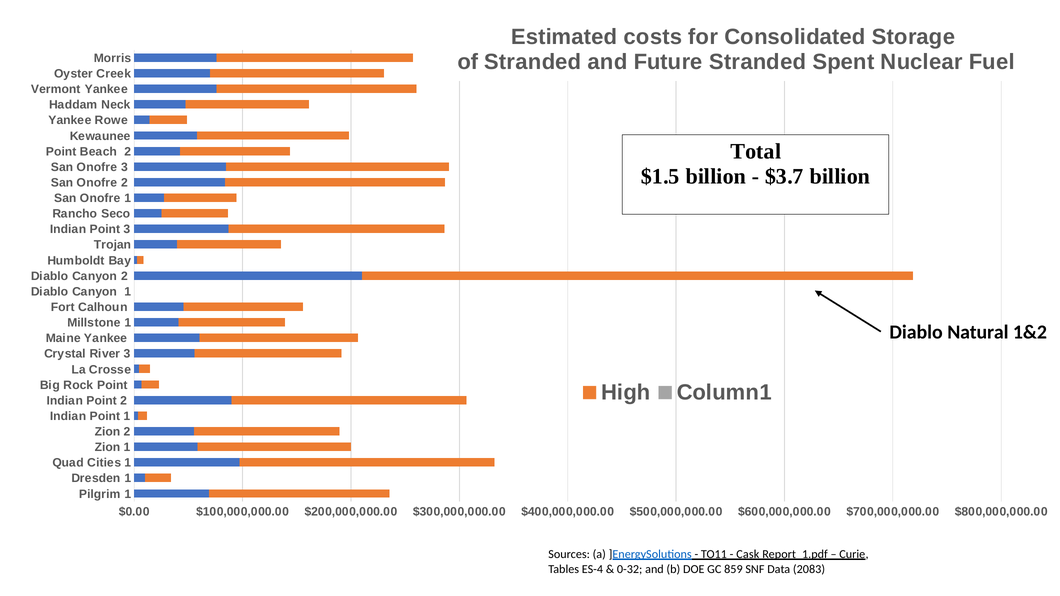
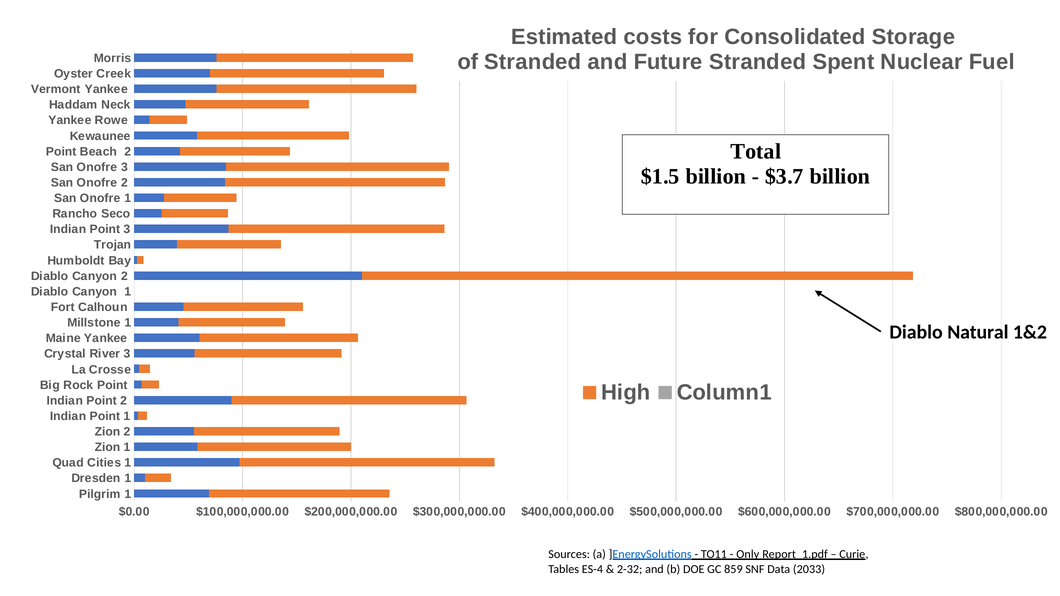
Cask: Cask -> Only
0-32: 0-32 -> 2-32
2083: 2083 -> 2033
